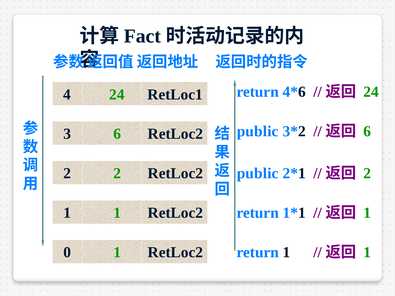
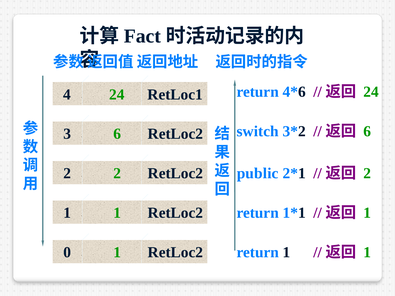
public at (258, 131): public -> switch
